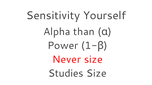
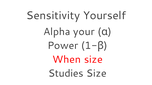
than: than -> your
Never: Never -> When
